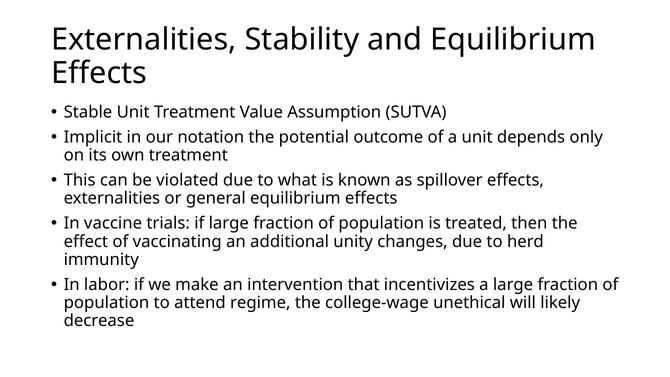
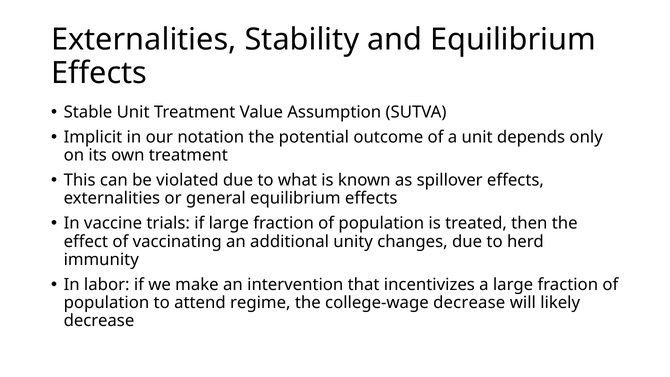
college-wage unethical: unethical -> decrease
